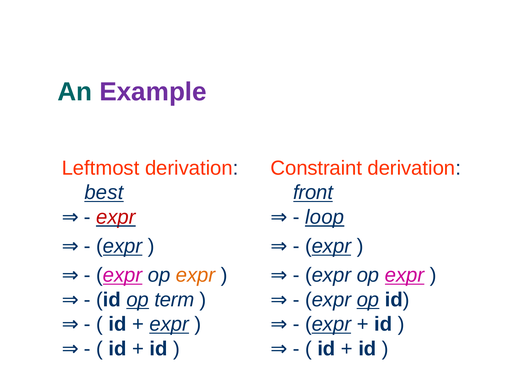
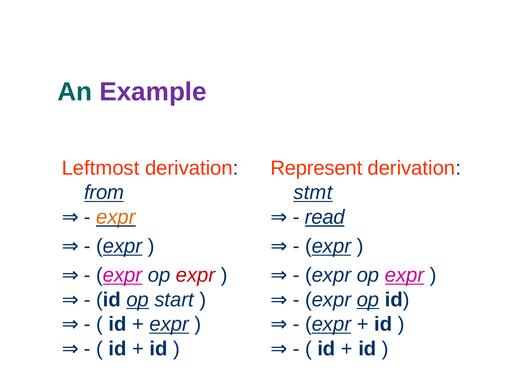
Constraint: Constraint -> Represent
best: best -> from
front: front -> stmt
expr at (116, 217) colour: red -> orange
loop: loop -> read
expr at (196, 275) colour: orange -> red
term: term -> start
